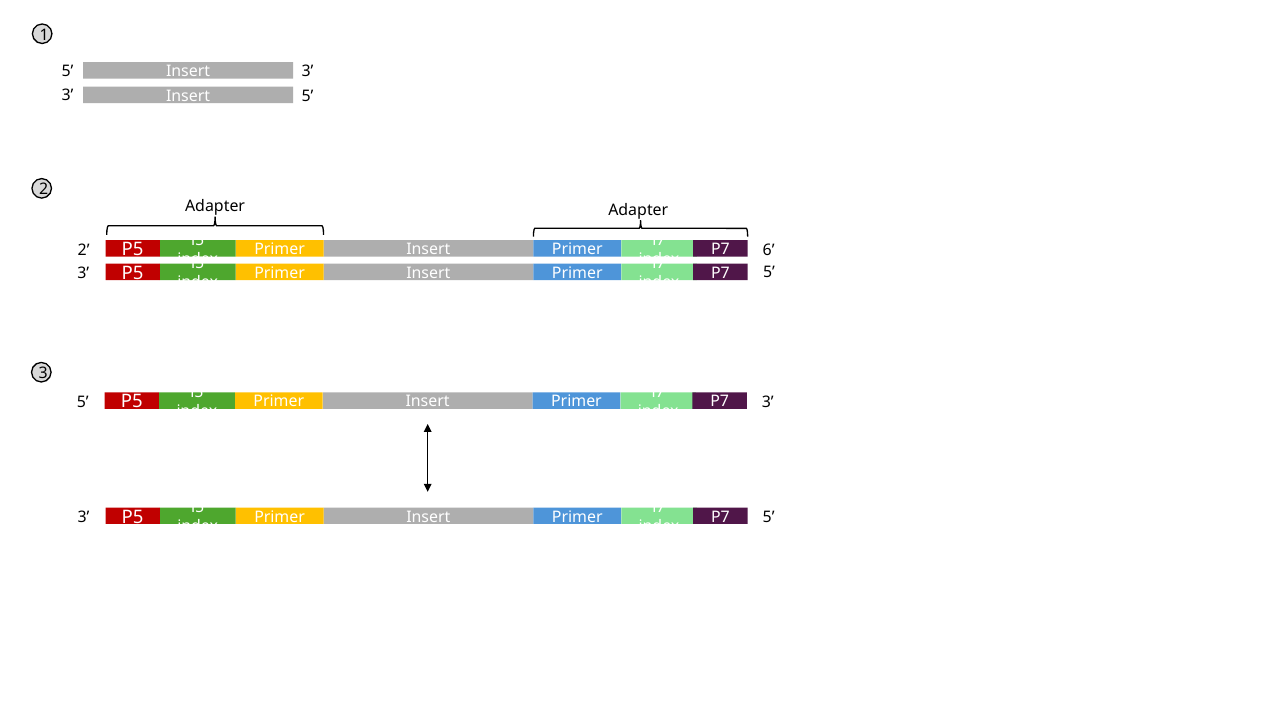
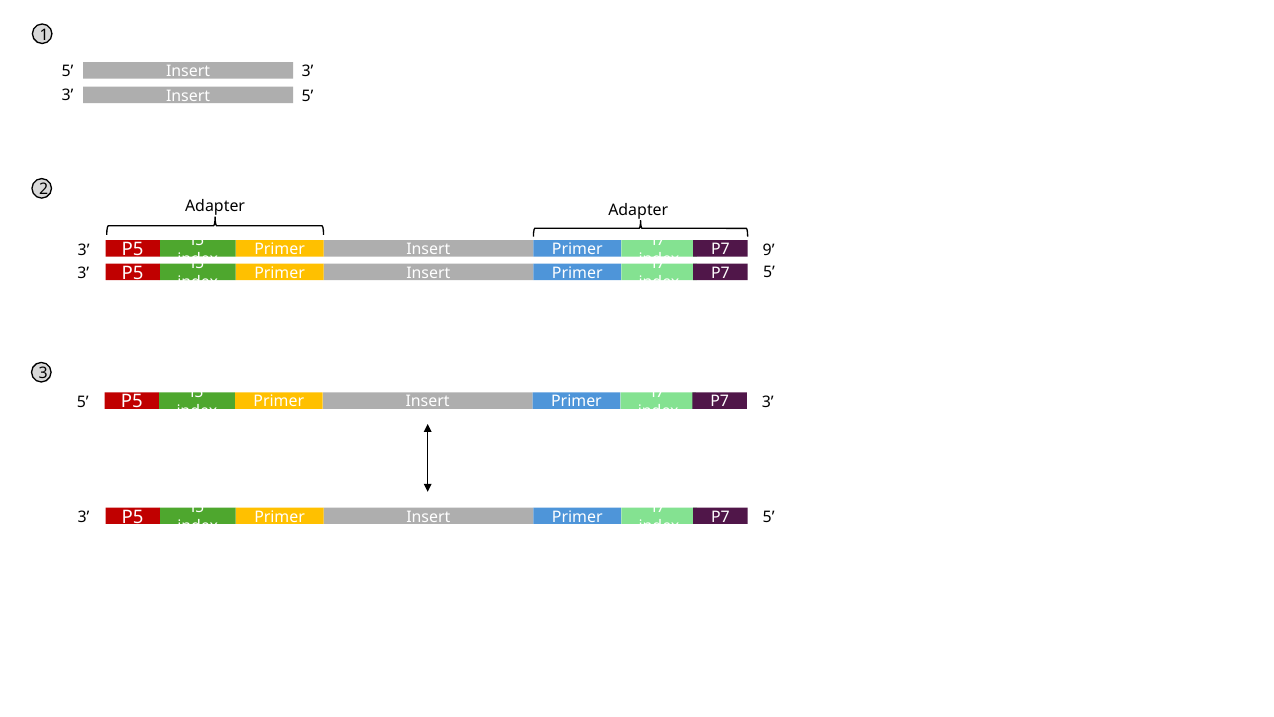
2 at (84, 250): 2 -> 3
6: 6 -> 9
